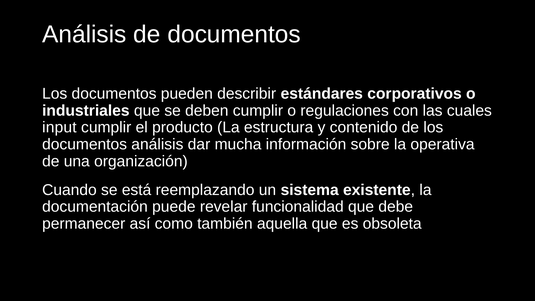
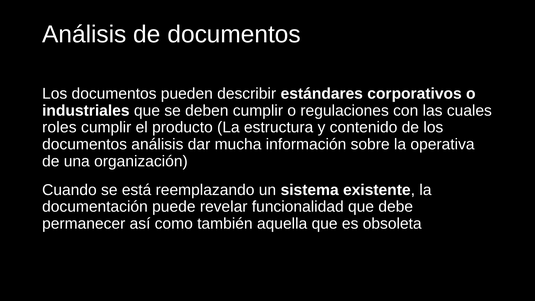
input: input -> roles
